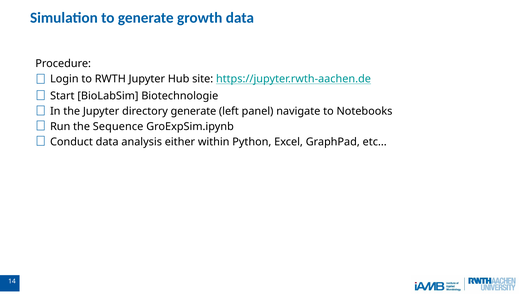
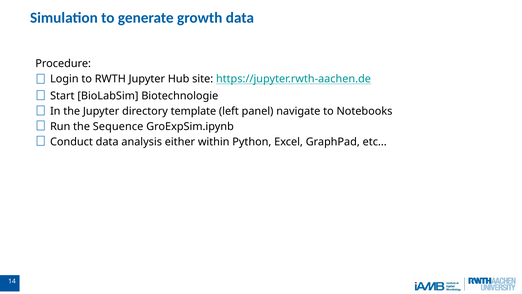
directory generate: generate -> template
